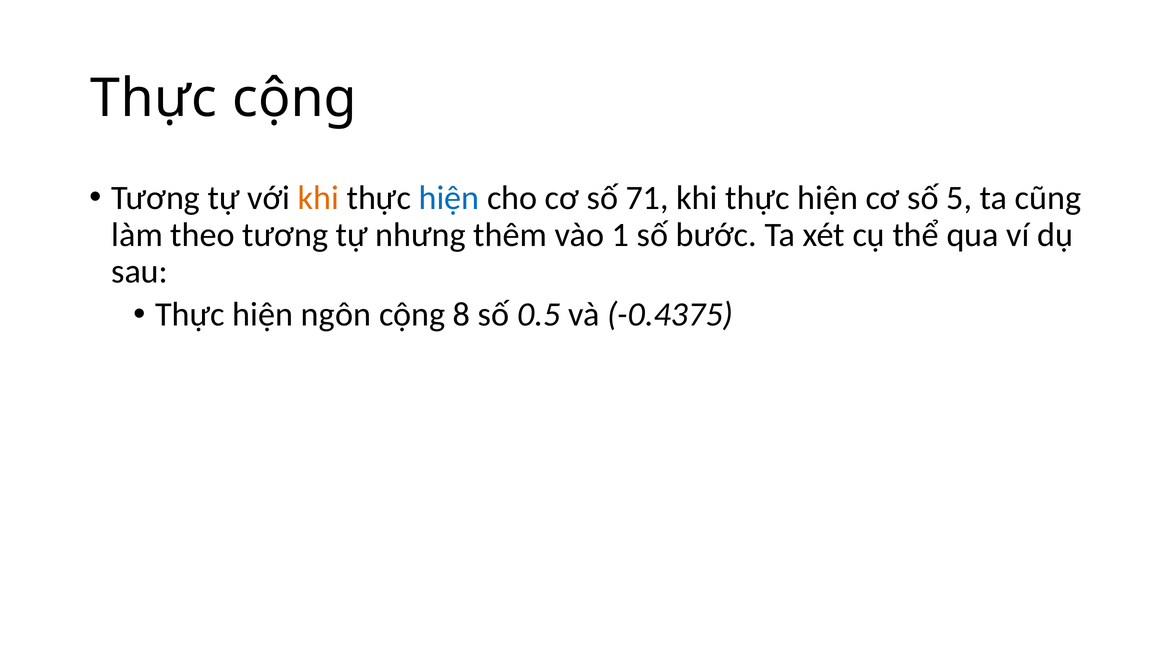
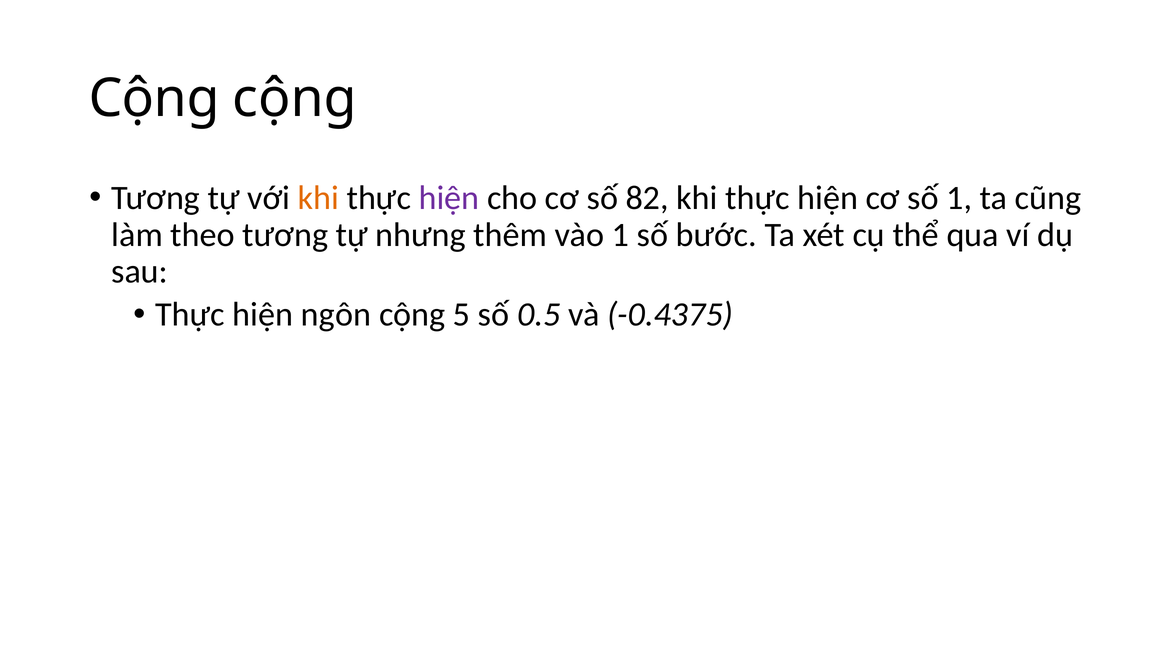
Thực at (154, 98): Thực -> Cộng
hiện at (449, 198) colour: blue -> purple
71: 71 -> 82
số 5: 5 -> 1
8: 8 -> 5
